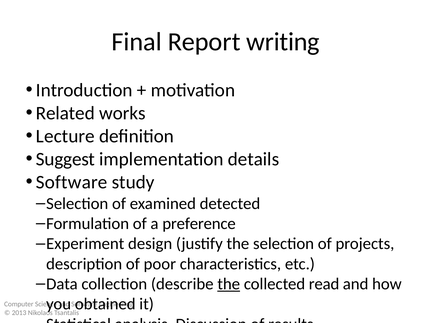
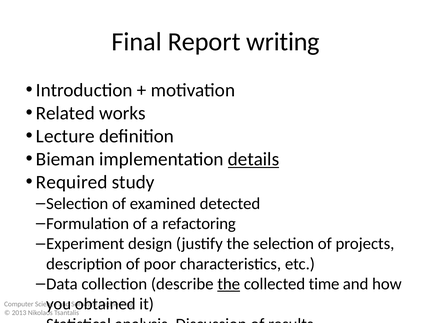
Suggest: Suggest -> Bieman
details underline: none -> present
Software at (72, 182): Software -> Required
preference: preference -> refactoring
read: read -> time
